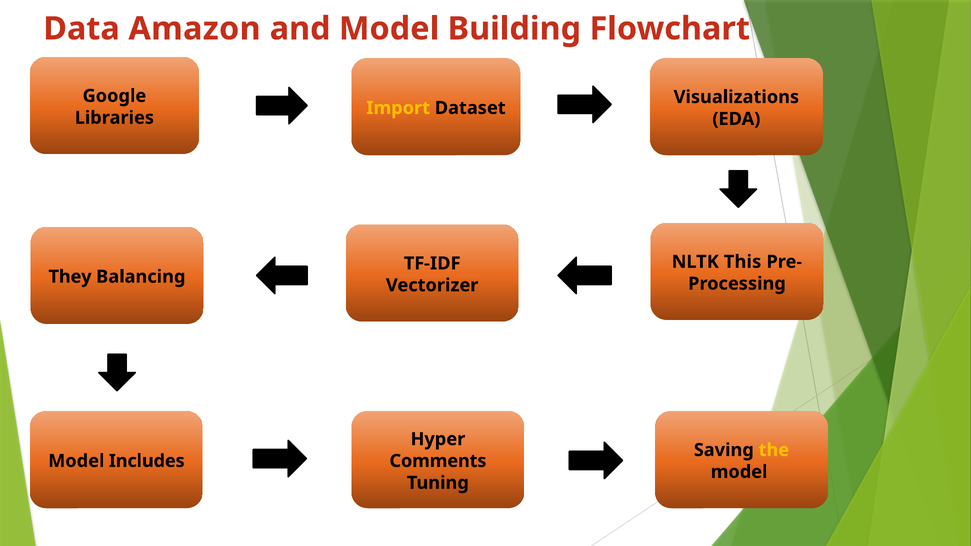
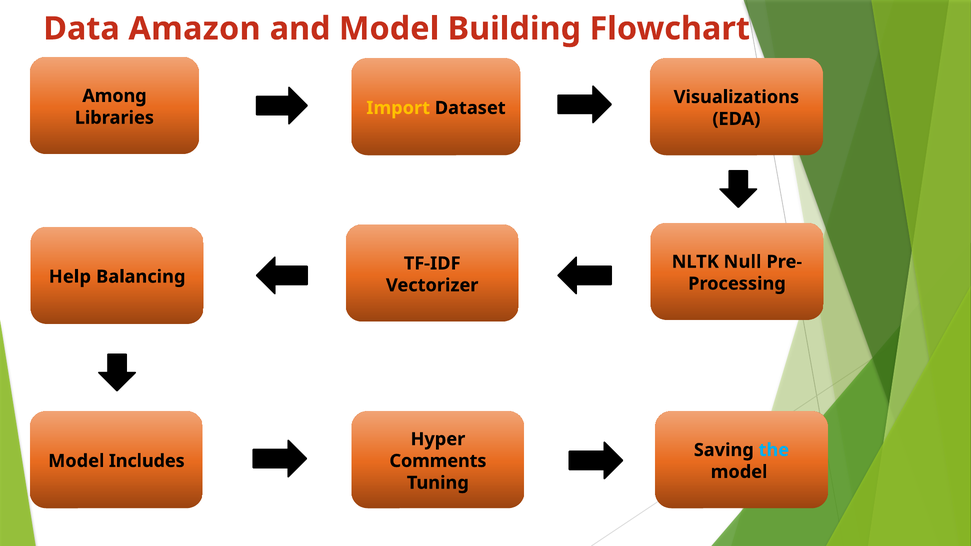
Google: Google -> Among
This: This -> Null
They: They -> Help
the colour: yellow -> light blue
